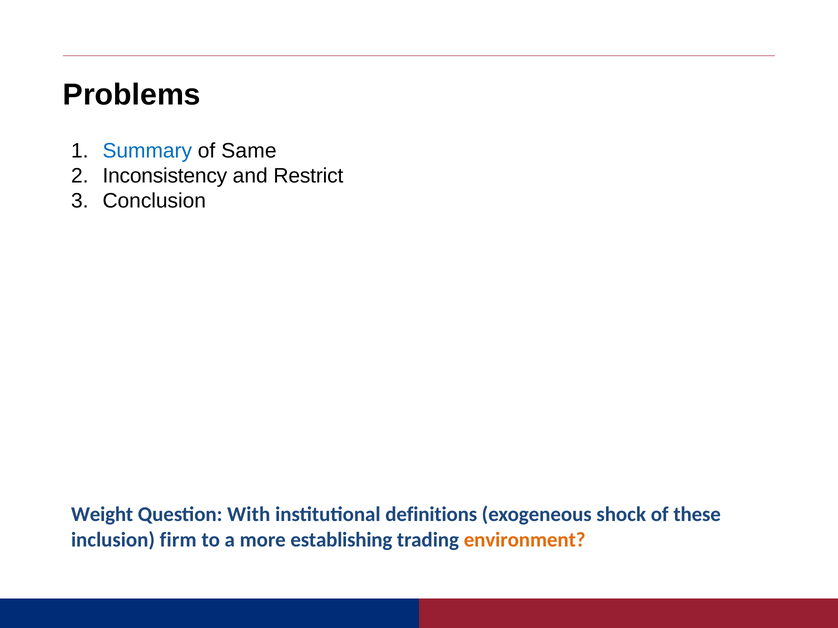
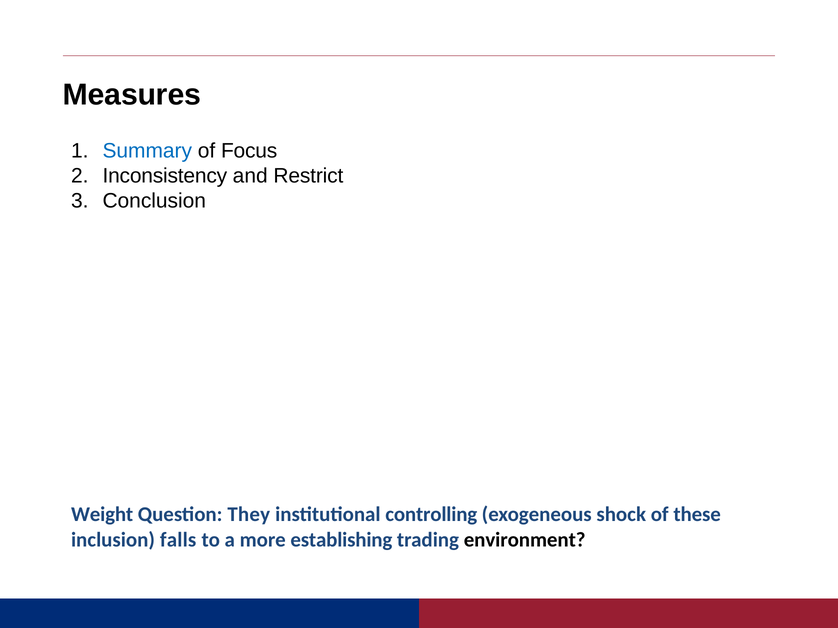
Problems: Problems -> Measures
Same: Same -> Focus
With: With -> They
definitions: definitions -> controlling
firm: firm -> falls
environment colour: orange -> black
